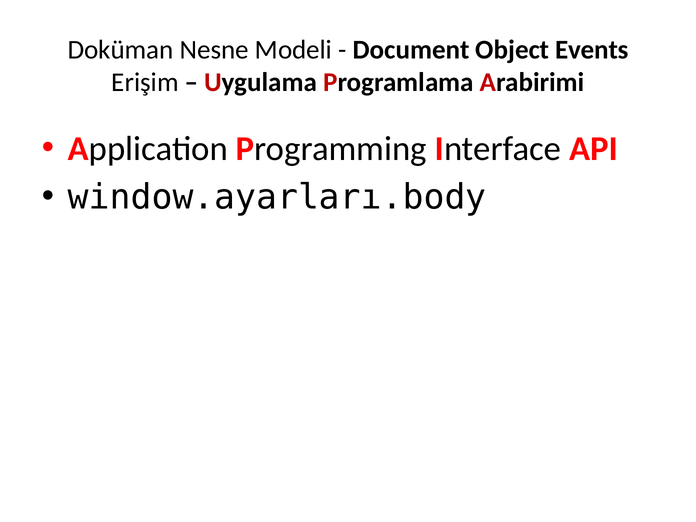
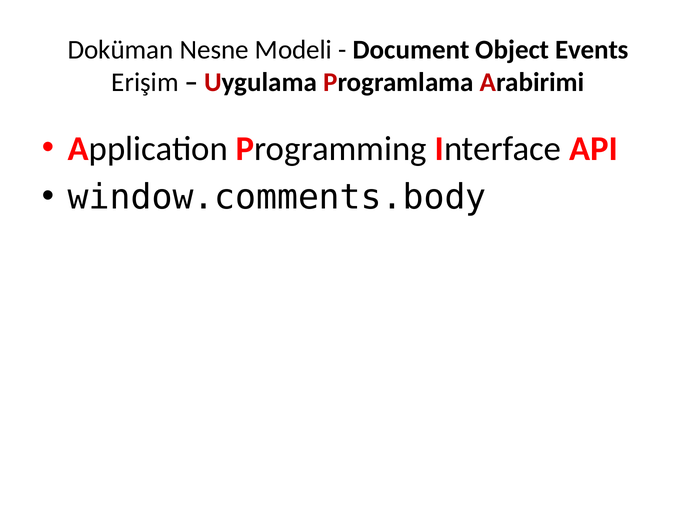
window.ayarları.body: window.ayarları.body -> window.comments.body
